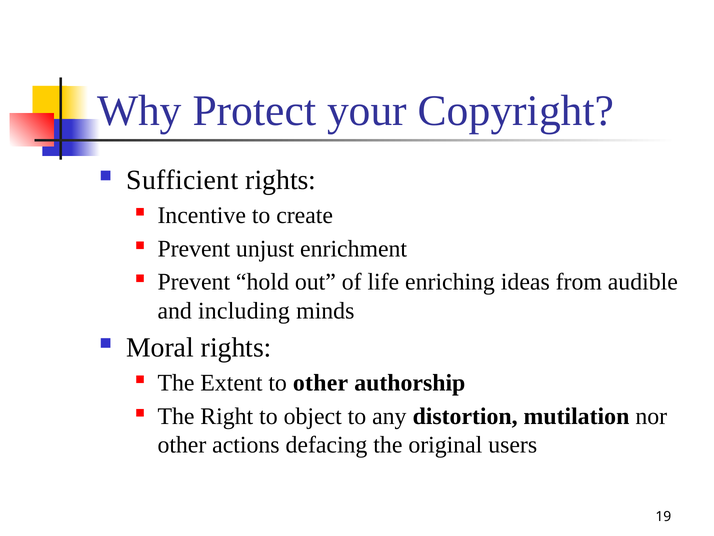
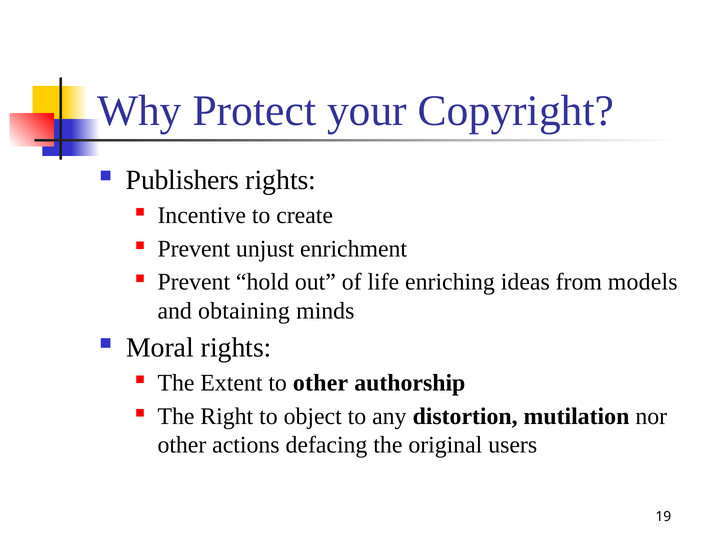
Sufficient: Sufficient -> Publishers
audible: audible -> models
including: including -> obtaining
